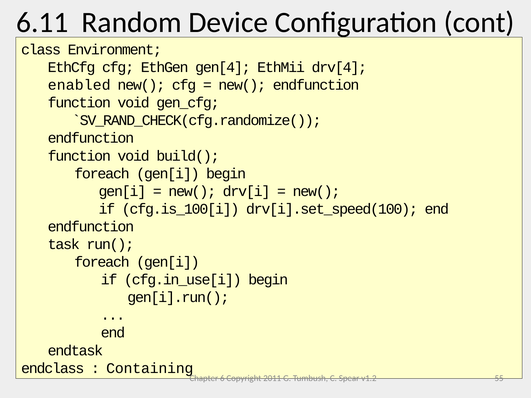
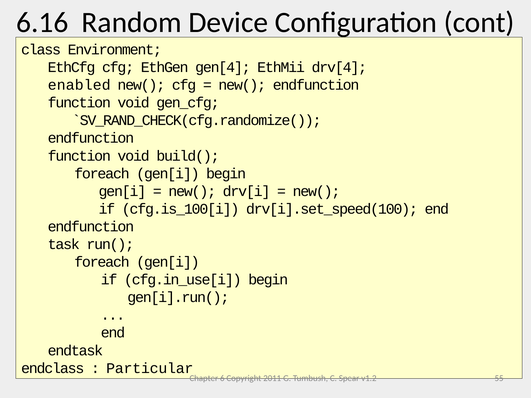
6.11: 6.11 -> 6.16
Containing: Containing -> Particular
